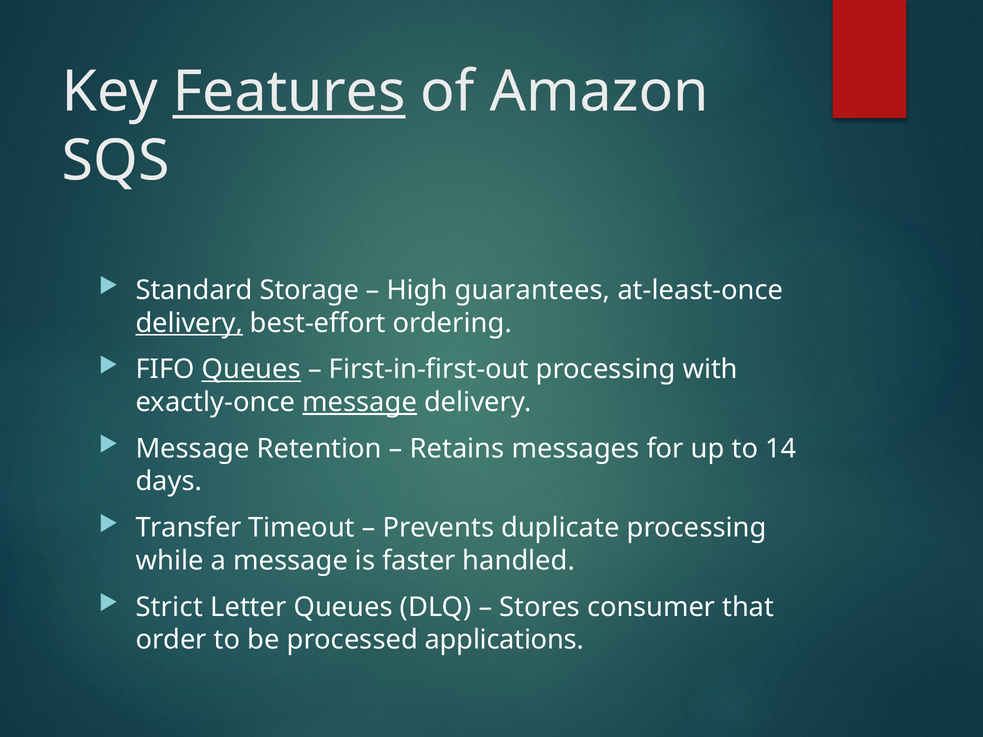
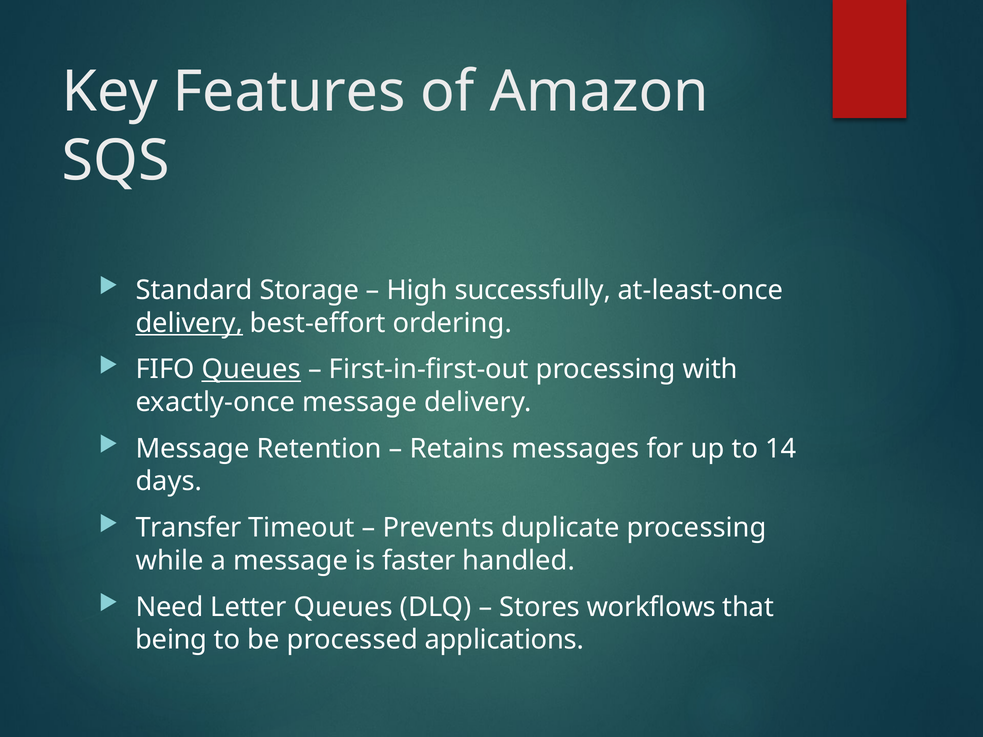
Features underline: present -> none
guarantees: guarantees -> successfully
message at (360, 402) underline: present -> none
Strict: Strict -> Need
consumer: consumer -> workflows
order: order -> being
